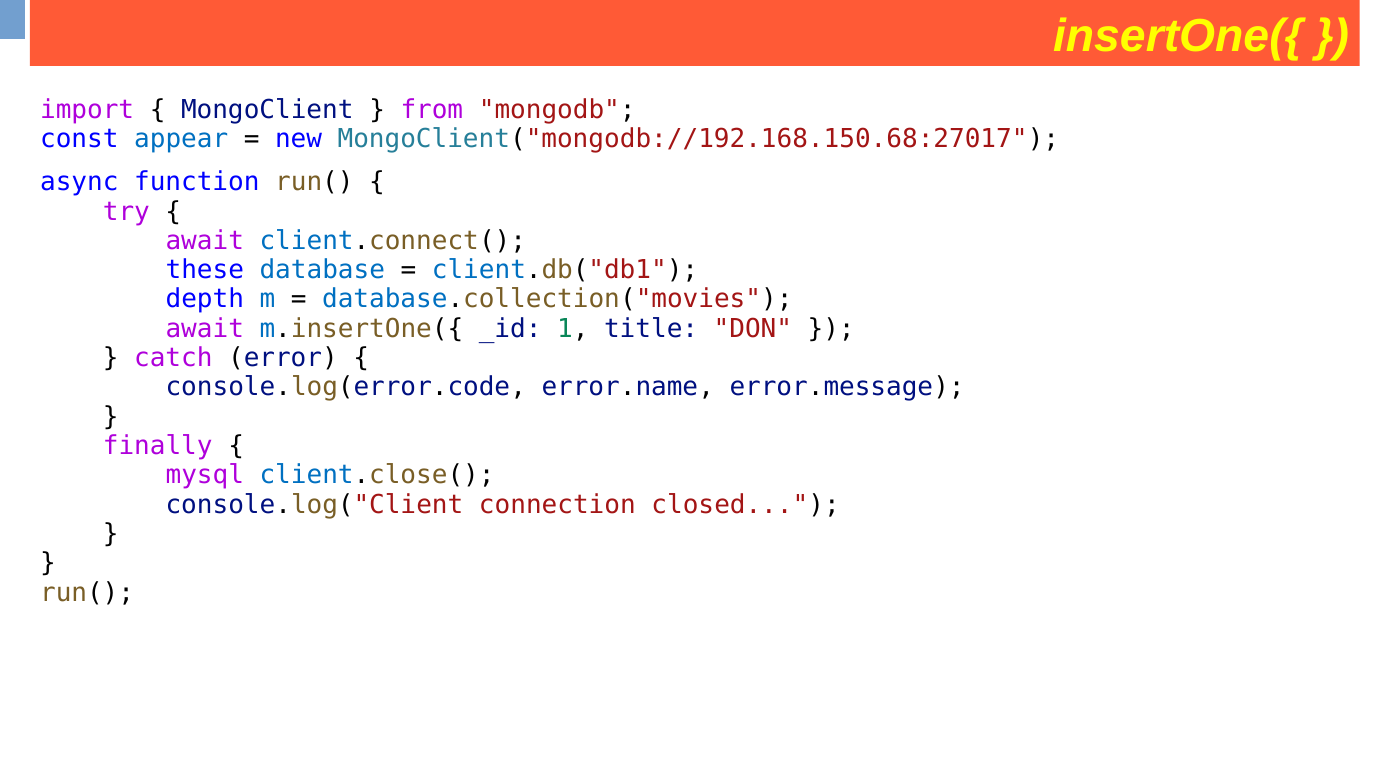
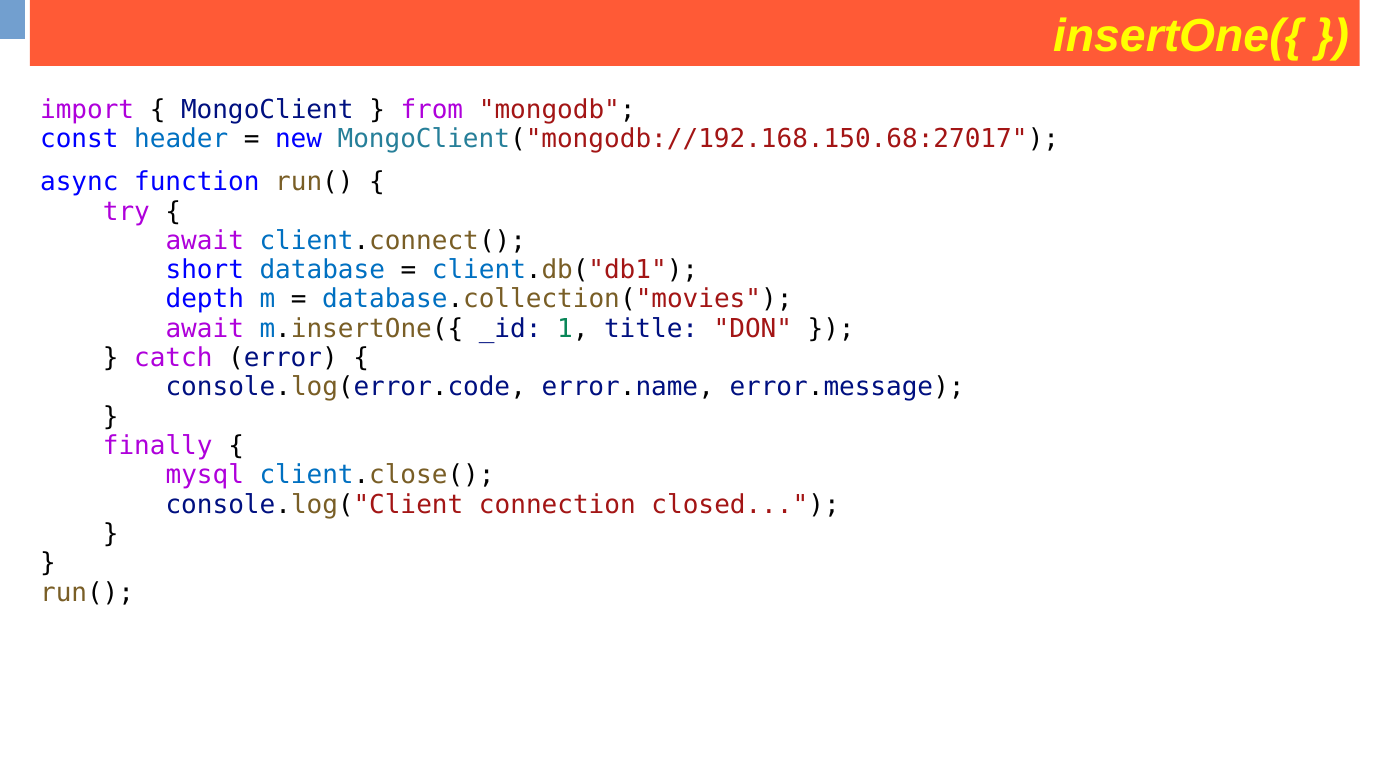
appear: appear -> header
these: these -> short
